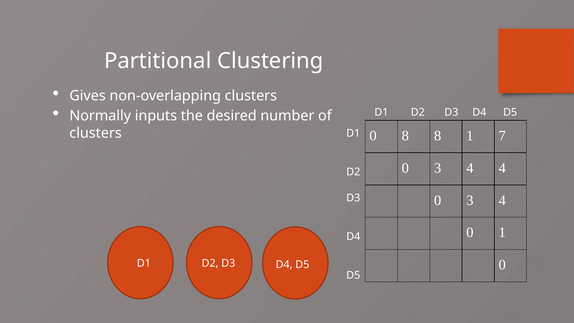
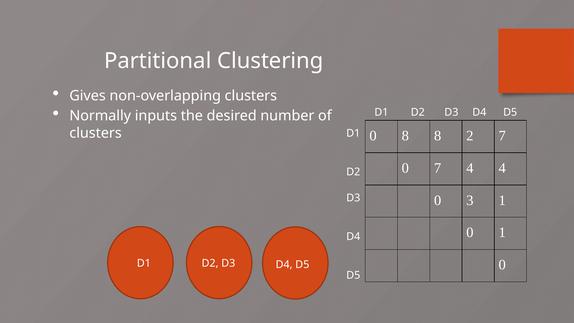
8 1: 1 -> 2
3 at (438, 168): 3 -> 7
4 at (502, 200): 4 -> 1
